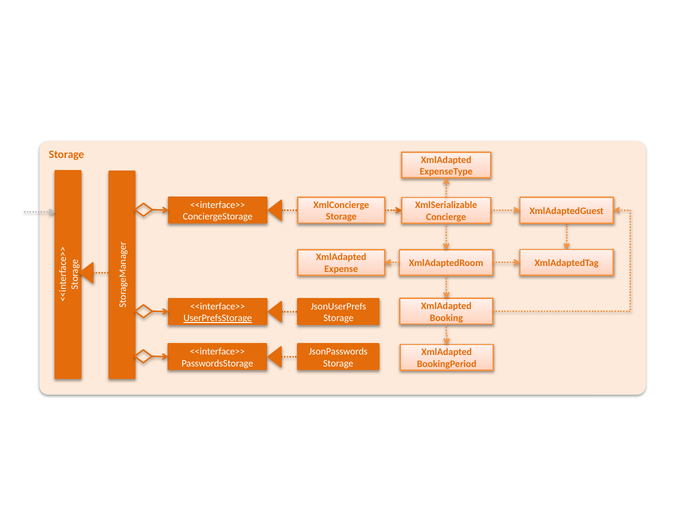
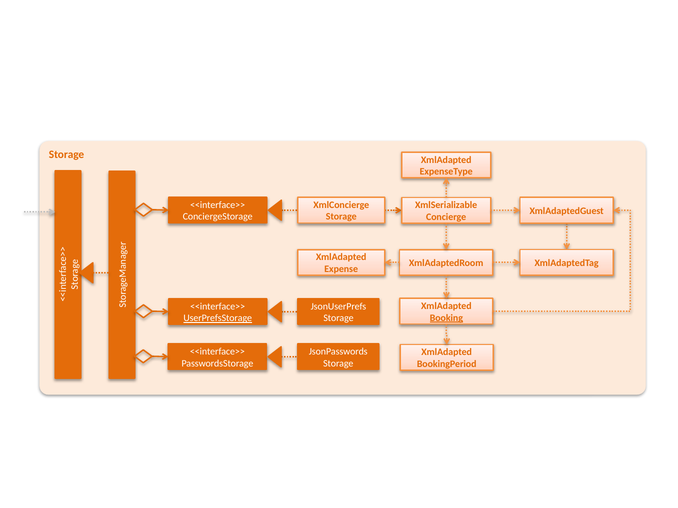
Booking underline: none -> present
